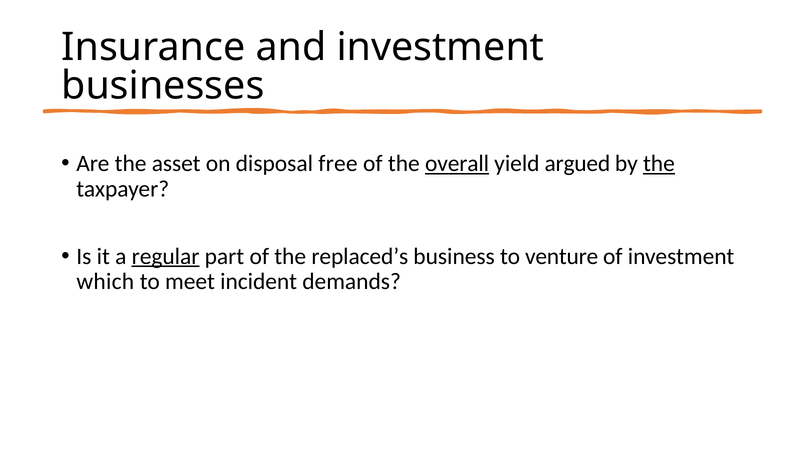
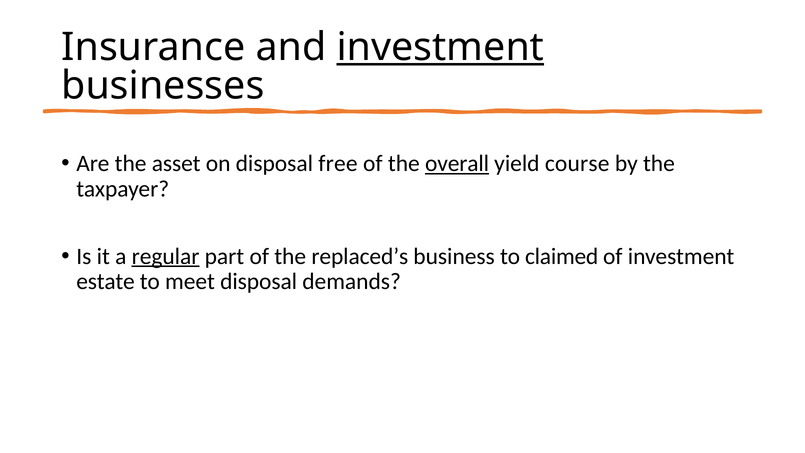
investment at (440, 47) underline: none -> present
argued: argued -> course
the at (659, 163) underline: present -> none
venture: venture -> claimed
which: which -> estate
meet incident: incident -> disposal
